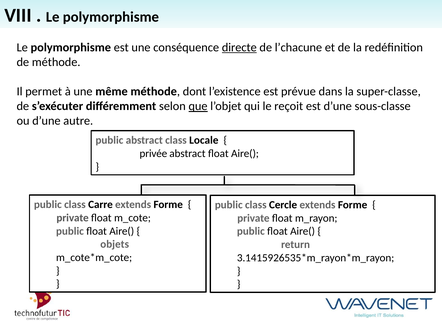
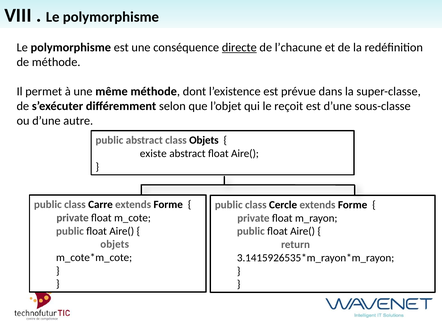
que underline: present -> none
class Locale: Locale -> Objets
privée: privée -> existe
